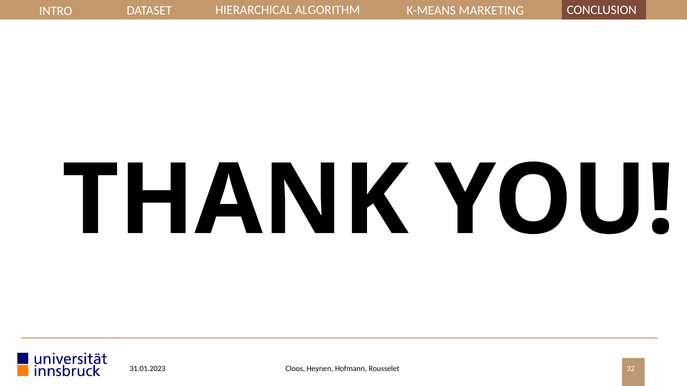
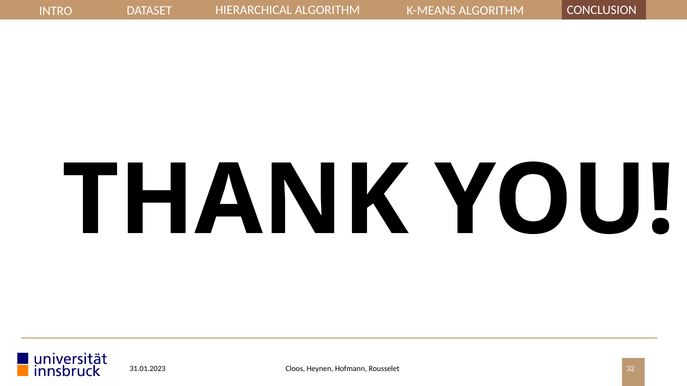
K-MEANS MARKETING: MARKETING -> ALGORITHM
